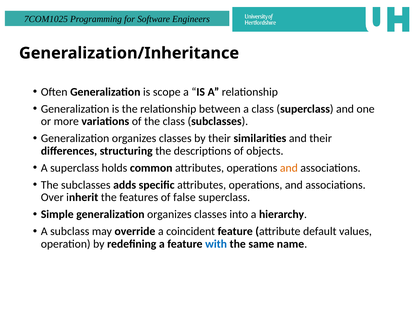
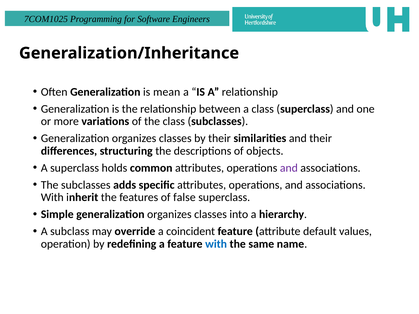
scope: scope -> mean
and at (289, 168) colour: orange -> purple
Over at (52, 198): Over -> With
